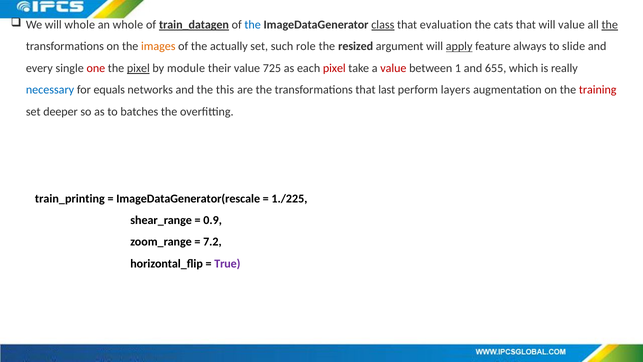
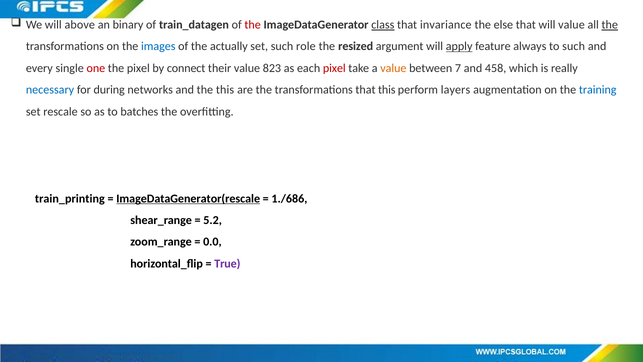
will whole: whole -> above
an whole: whole -> binary
train_datagen underline: present -> none
the at (253, 25) colour: blue -> red
evaluation: evaluation -> invariance
cats: cats -> else
images colour: orange -> blue
to slide: slide -> such
pixel at (138, 68) underline: present -> none
module: module -> connect
725: 725 -> 823
value at (393, 68) colour: red -> orange
1: 1 -> 7
655: 655 -> 458
equals: equals -> during
that last: last -> this
training colour: red -> blue
deeper: deeper -> rescale
ImageDataGenerator(rescale underline: none -> present
1./225: 1./225 -> 1./686
0.9: 0.9 -> 5.2
7.2: 7.2 -> 0.0
